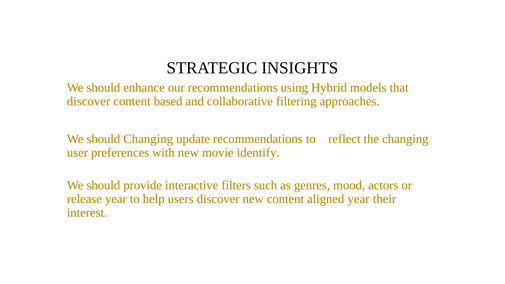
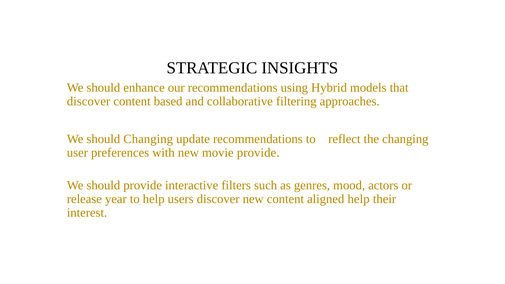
movie identify: identify -> provide
aligned year: year -> help
